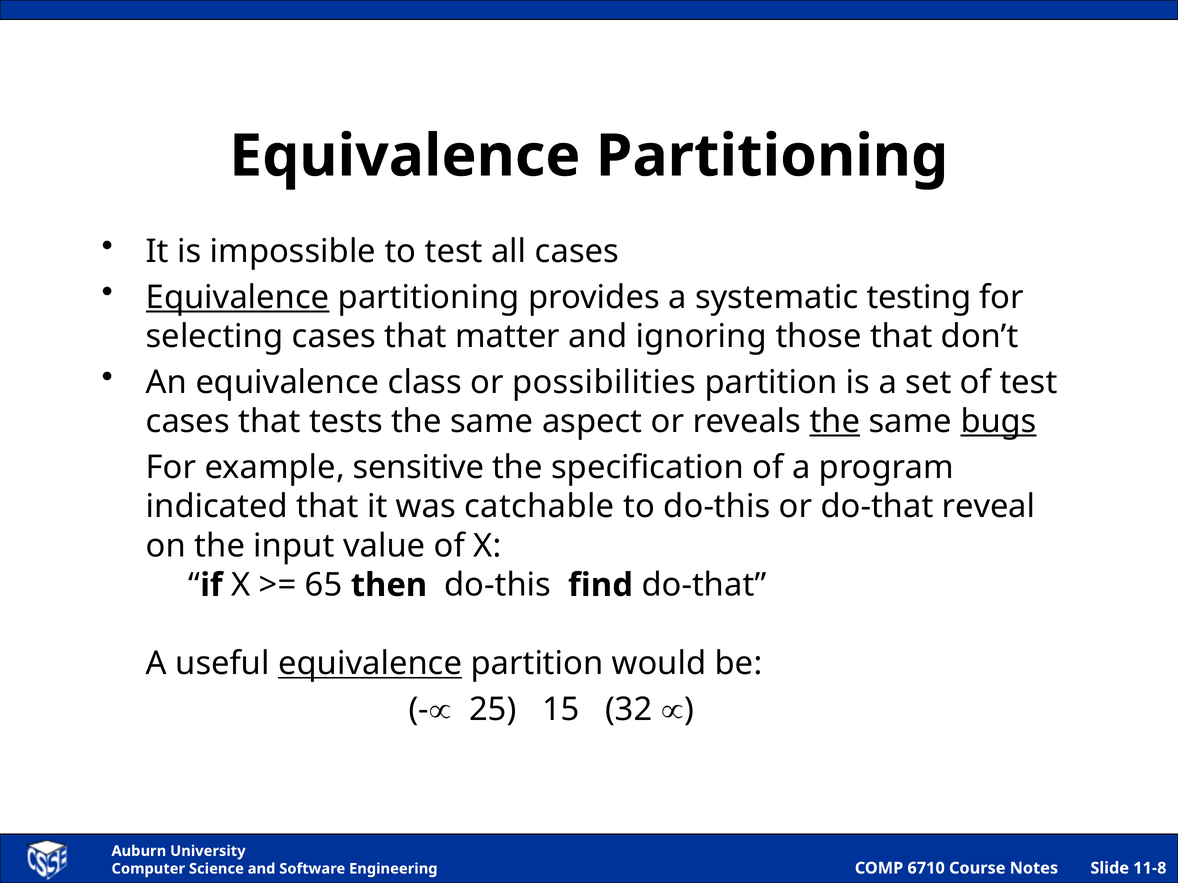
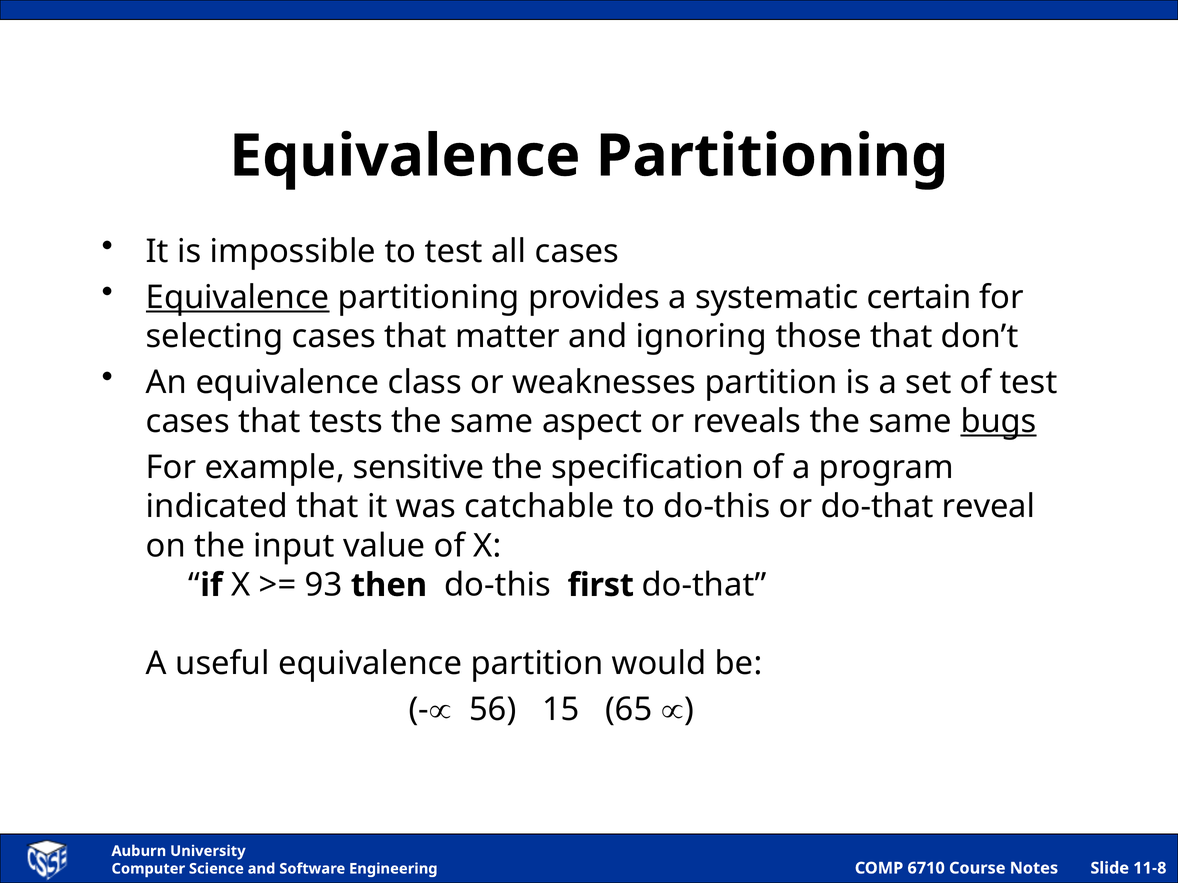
testing: testing -> certain
possibilities: possibilities -> weaknesses
the at (835, 422) underline: present -> none
65: 65 -> 93
find: find -> first
equivalence at (370, 664) underline: present -> none
25: 25 -> 56
32: 32 -> 65
